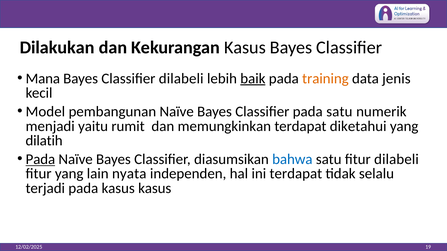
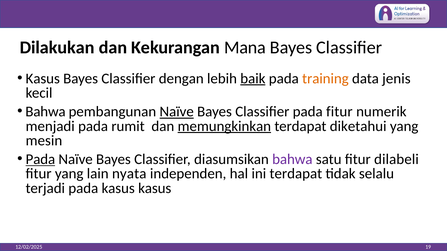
Kekurangan Kasus: Kasus -> Mana
Mana at (43, 79): Mana -> Kasus
Classifier dilabeli: dilabeli -> dengan
Model at (45, 112): Model -> Bahwa
Naïve at (177, 112) underline: none -> present
pada satu: satu -> fitur
menjadi yaitu: yaitu -> pada
memungkinkan underline: none -> present
dilatih: dilatih -> mesin
bahwa at (292, 160) colour: blue -> purple
